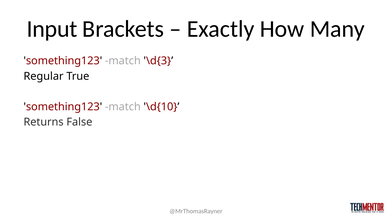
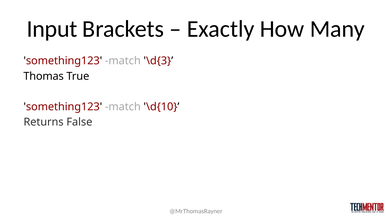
Regular: Regular -> Thomas
